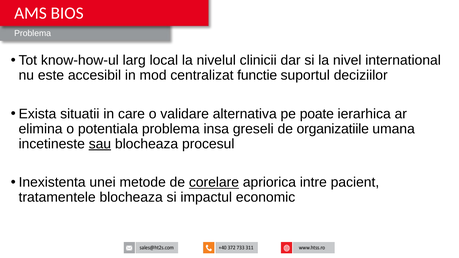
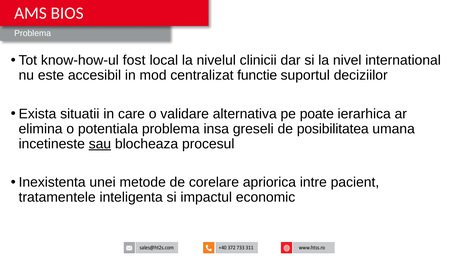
larg: larg -> fost
organizatiile: organizatiile -> posibilitatea
corelare underline: present -> none
tratamentele blocheaza: blocheaza -> inteligenta
